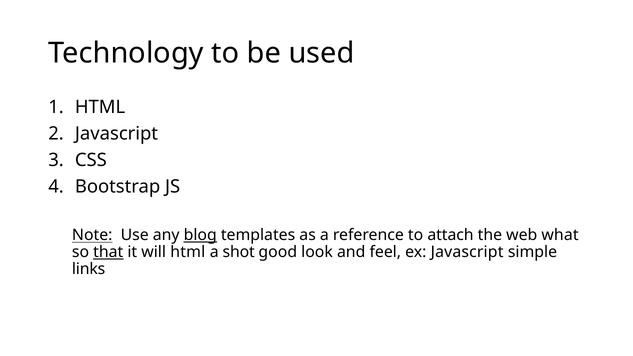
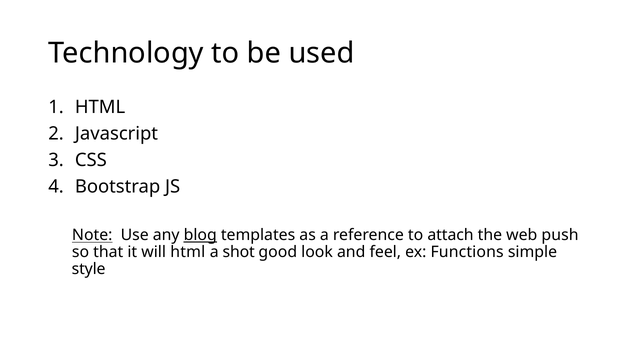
what: what -> push
that underline: present -> none
ex Javascript: Javascript -> Functions
links: links -> style
